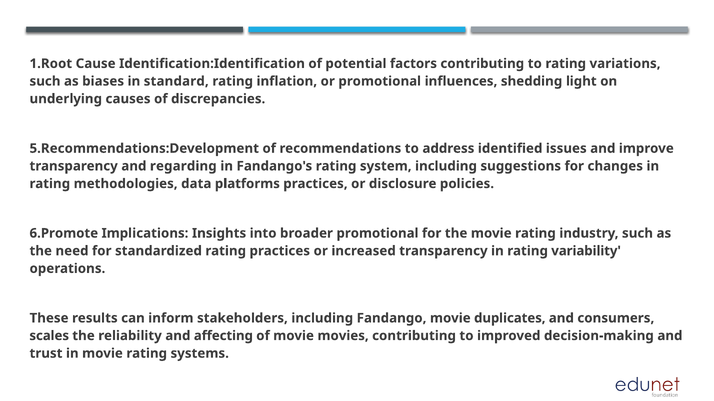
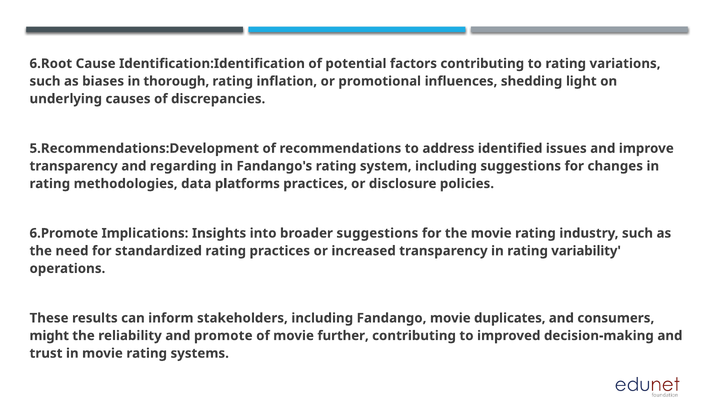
1.Root: 1.Root -> 6.Root
standard: standard -> thorough
broader promotional: promotional -> suggestions
scales: scales -> might
affecting: affecting -> promote
movies: movies -> further
